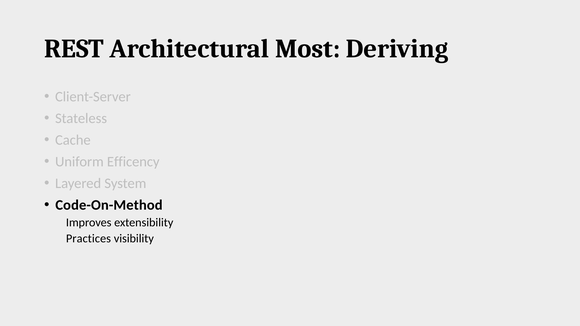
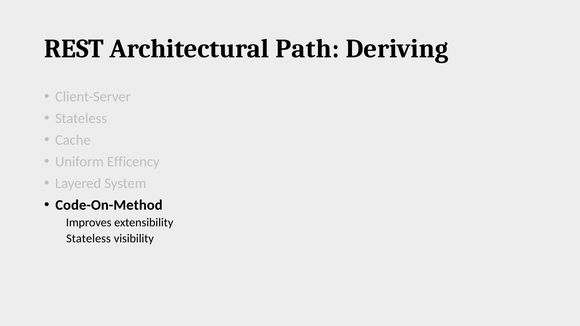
Most: Most -> Path
Practices at (88, 239): Practices -> Stateless
